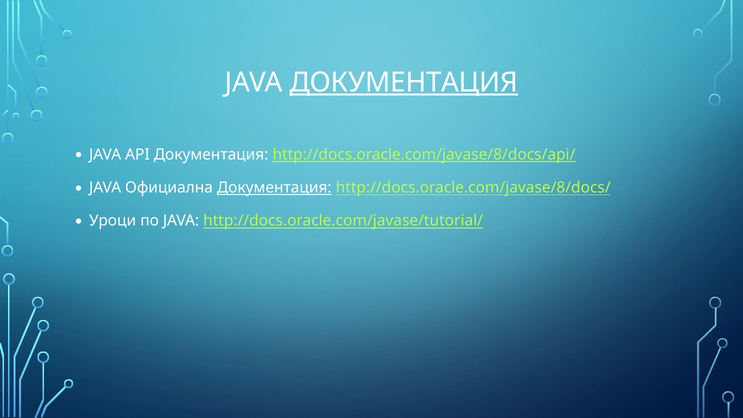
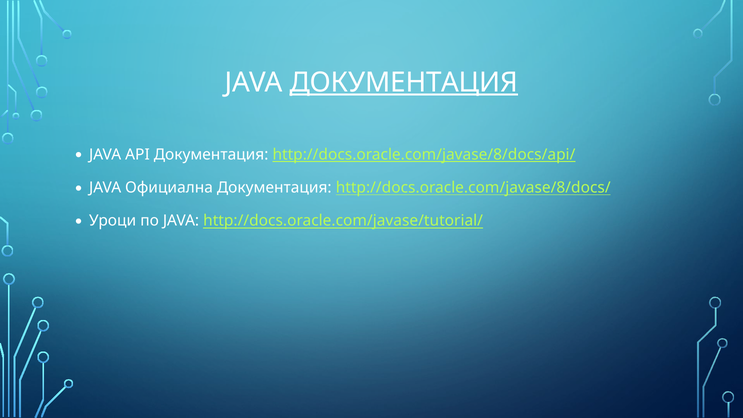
Документация at (274, 188) underline: present -> none
